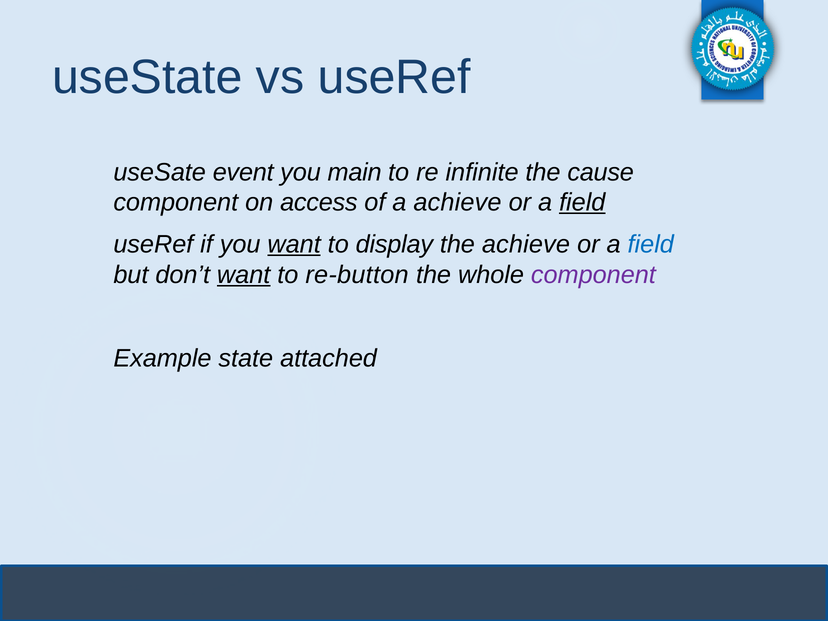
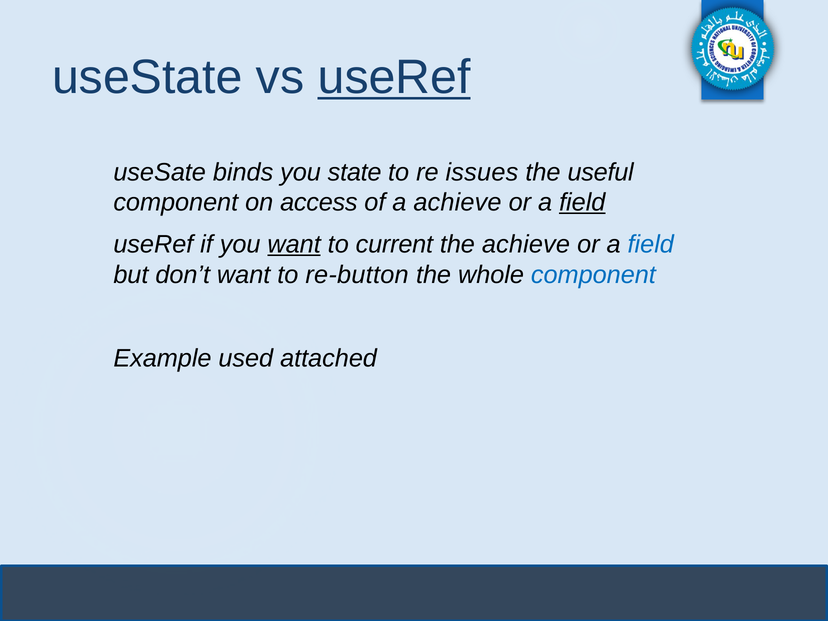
useRef at (394, 78) underline: none -> present
event: event -> binds
main: main -> state
infinite: infinite -> issues
cause: cause -> useful
display: display -> current
want at (244, 275) underline: present -> none
component at (593, 275) colour: purple -> blue
state: state -> used
